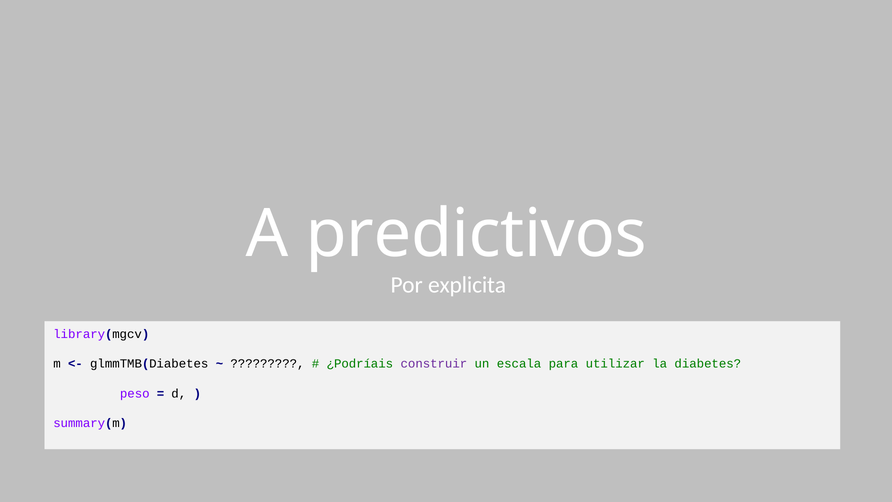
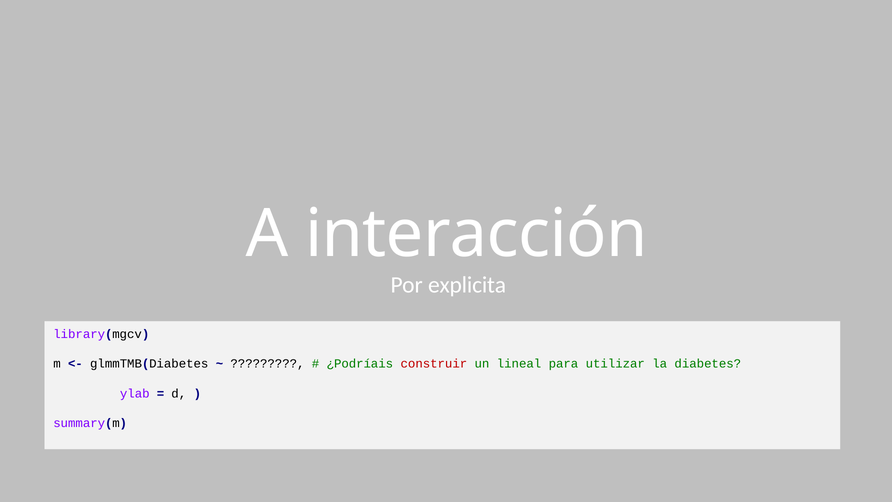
predictivos: predictivos -> interacción
construir colour: purple -> red
escala: escala -> lineal
peso: peso -> ylab
